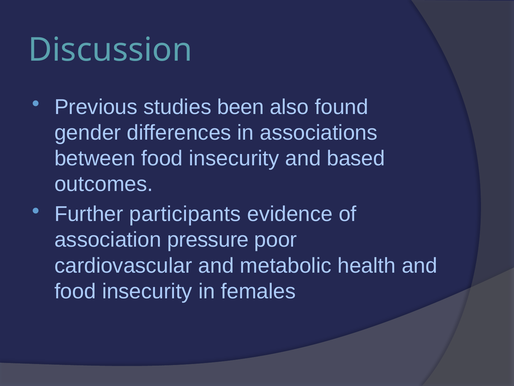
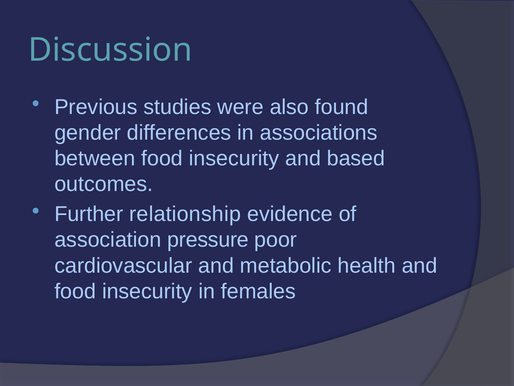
been: been -> were
participants: participants -> relationship
